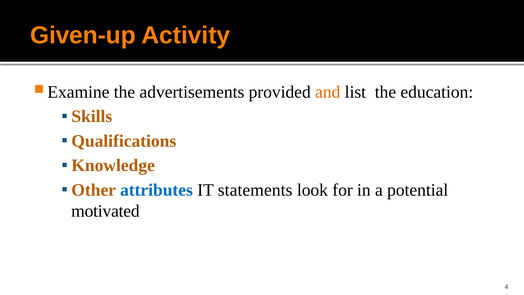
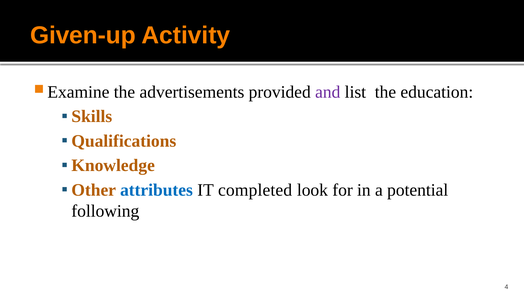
and colour: orange -> purple
statements: statements -> completed
motivated: motivated -> following
